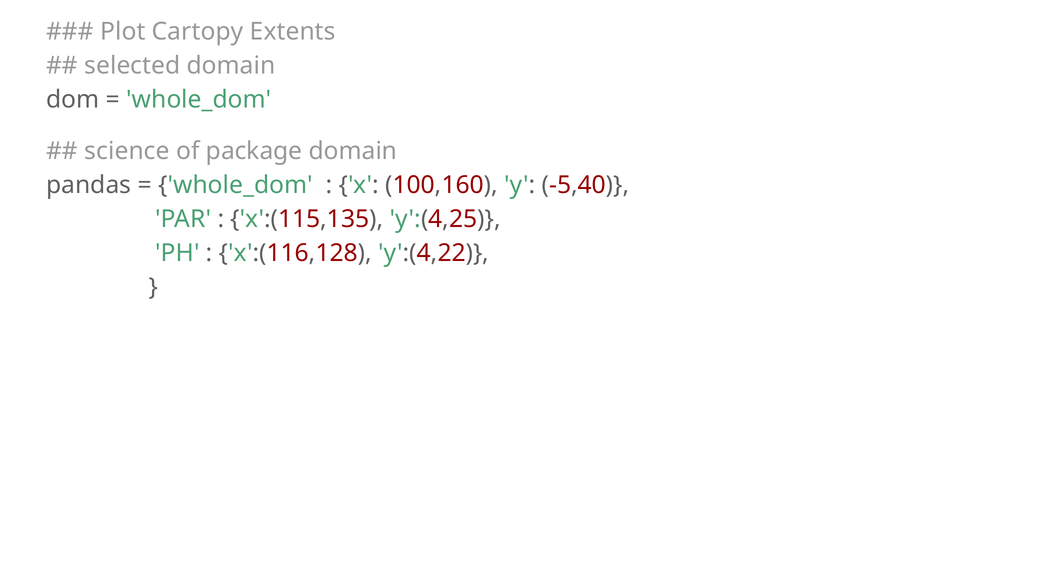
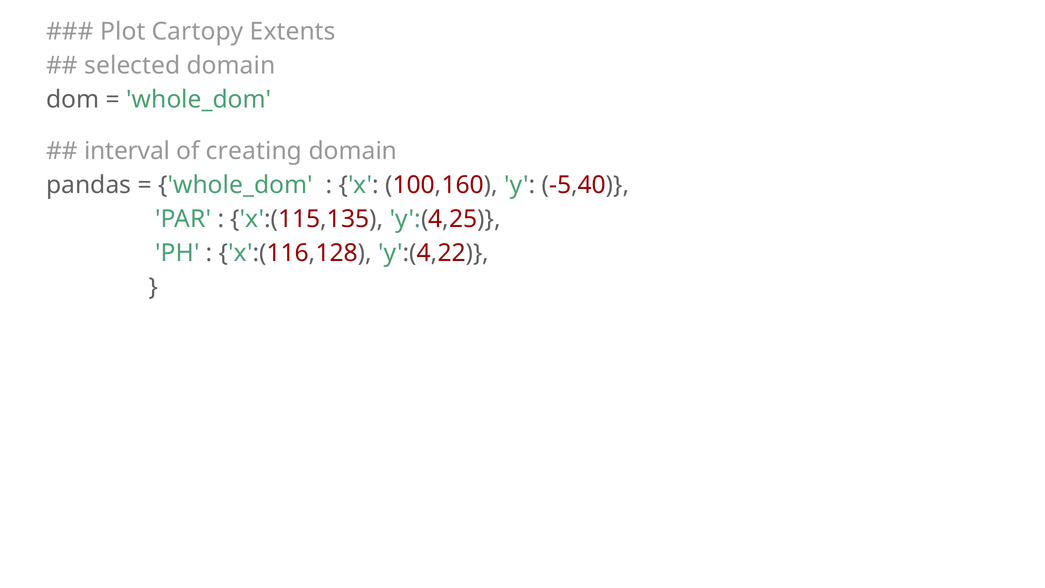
science: science -> interval
package: package -> creating
